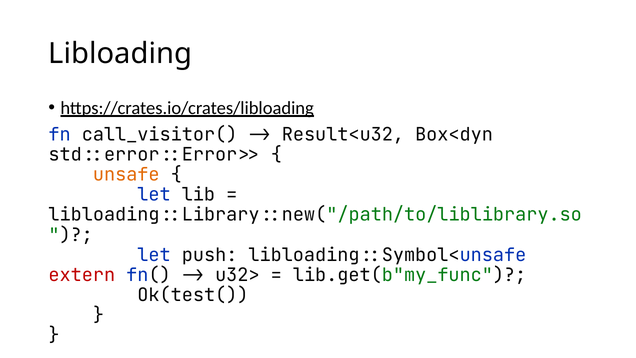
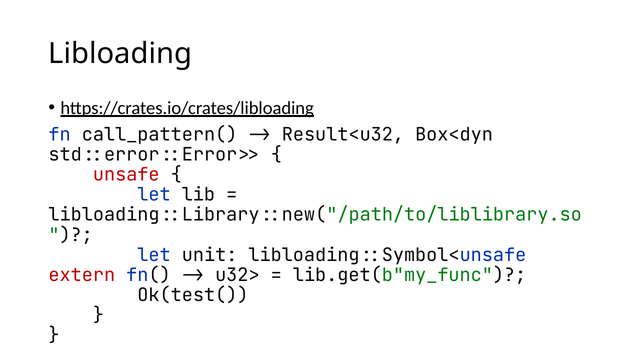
call_visitor(: call_visitor( -> call_pattern(
unsafe colour: orange -> red
push: push -> unit
